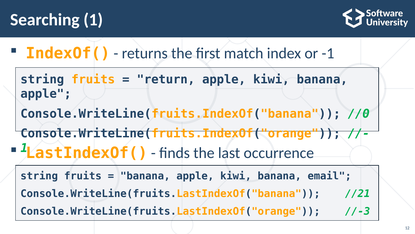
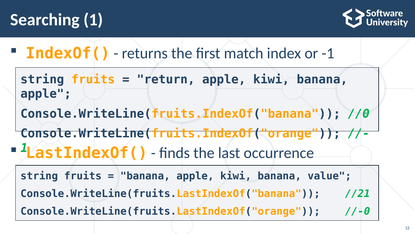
email: email -> value
//-3: //-3 -> //-0
